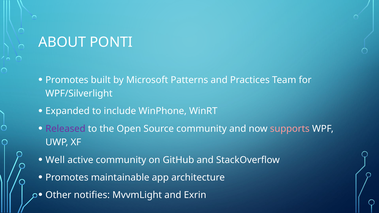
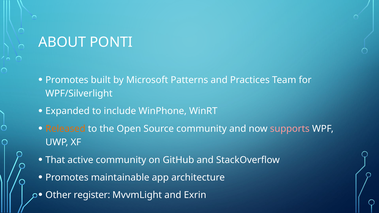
Released colour: purple -> orange
Well: Well -> That
notifies: notifies -> register
